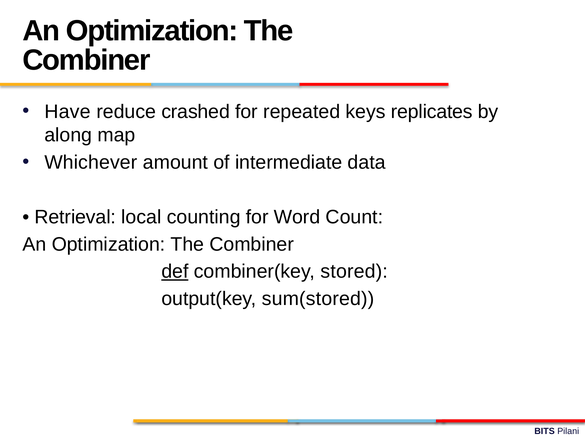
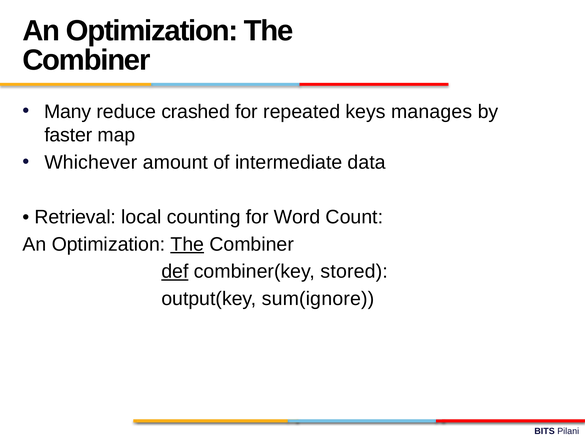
Have: Have -> Many
replicates: replicates -> manages
along: along -> faster
The at (187, 244) underline: none -> present
sum(stored: sum(stored -> sum(ignore
